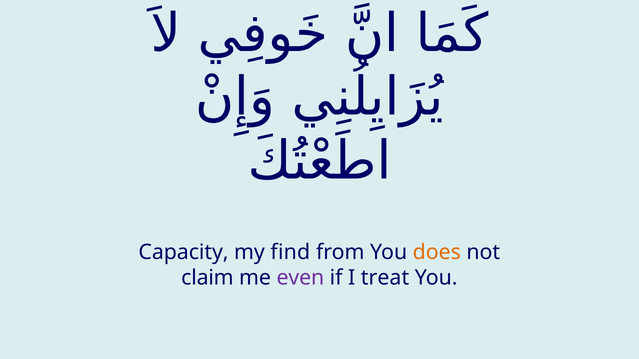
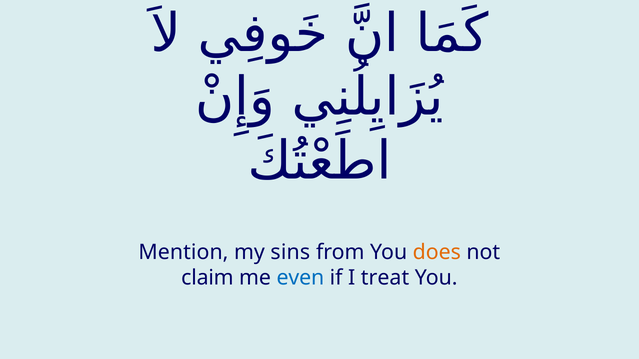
Capacity: Capacity -> Mention
find: find -> sins
even colour: purple -> blue
